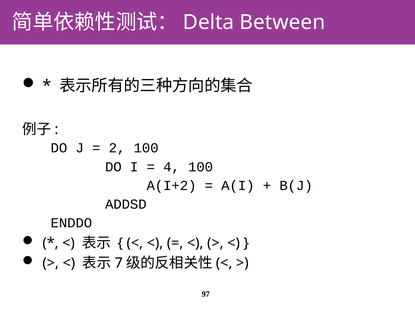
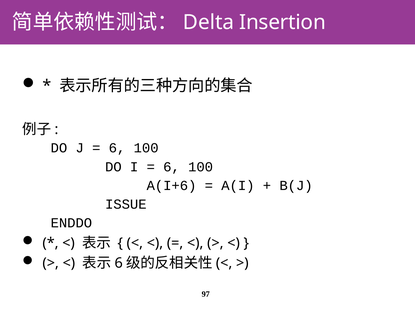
Between: Between -> Insertion
2 at (117, 148): 2 -> 6
4 at (172, 167): 4 -> 6
A(I+2: A(I+2 -> A(I+6
ADDSD: ADDSD -> ISSUE
7 at (119, 263): 7 -> 6
